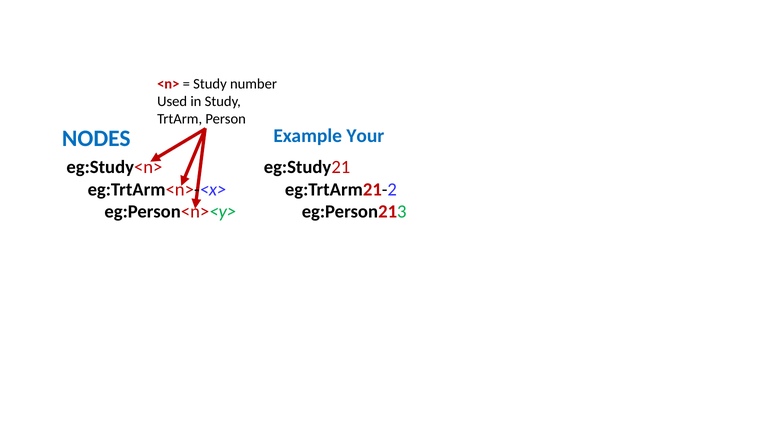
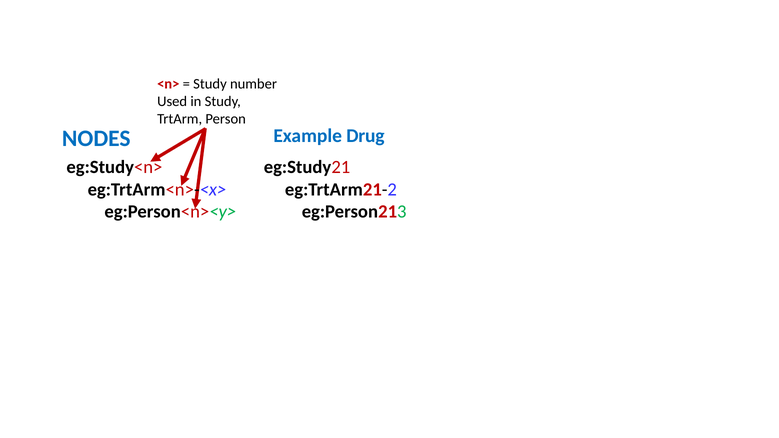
Your: Your -> Drug
